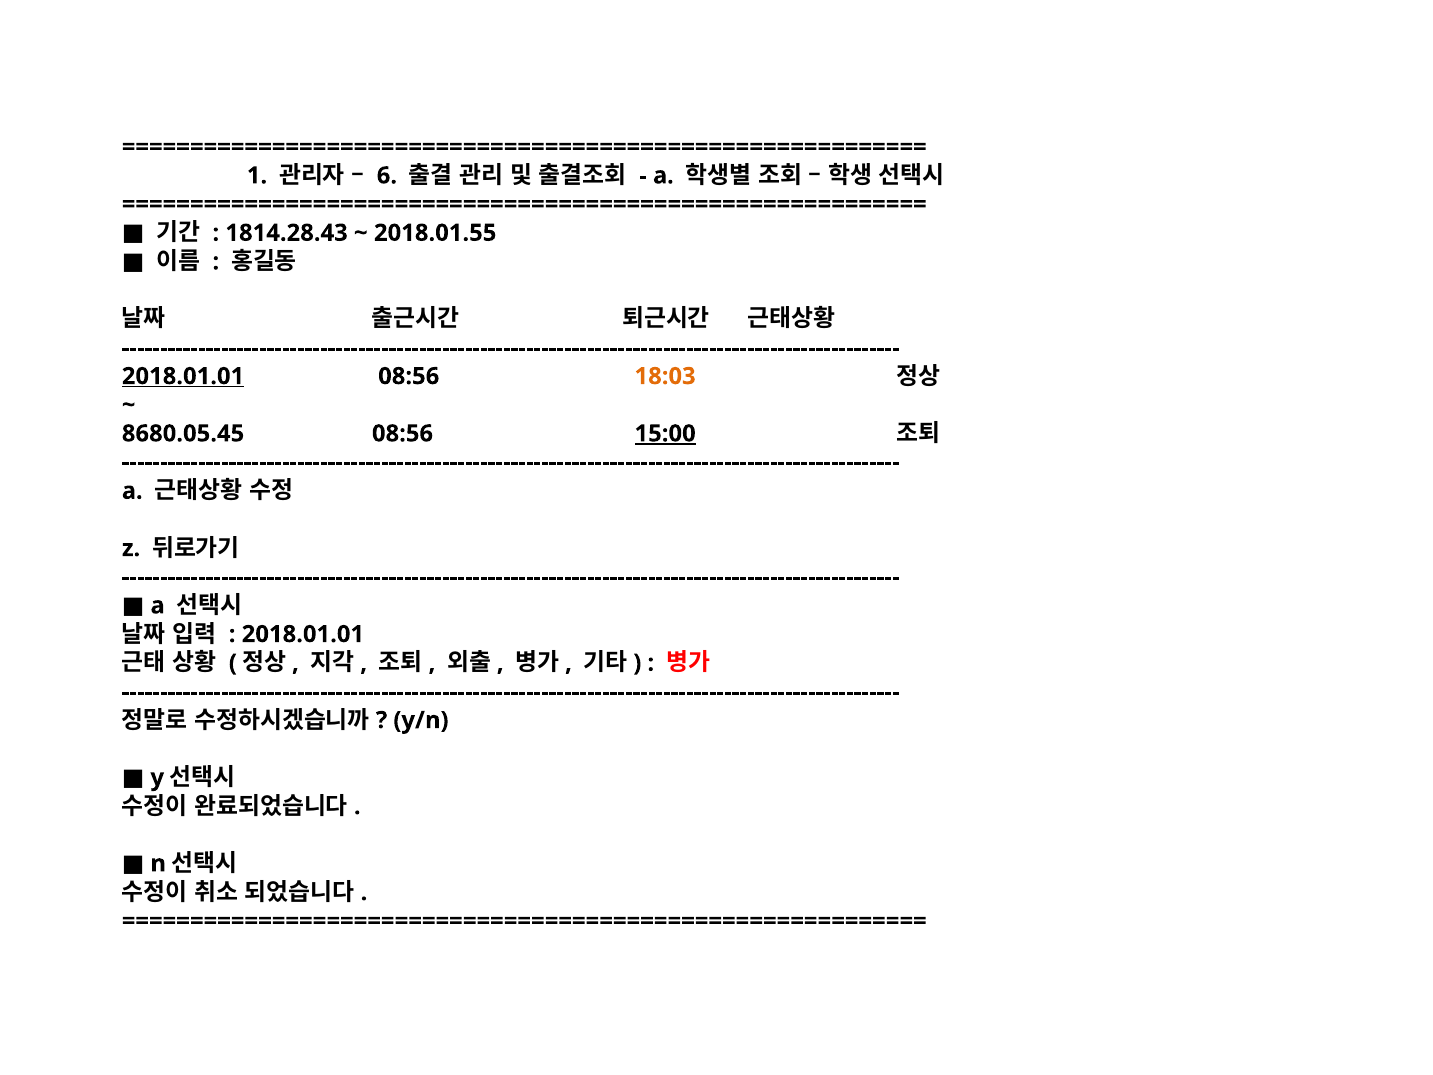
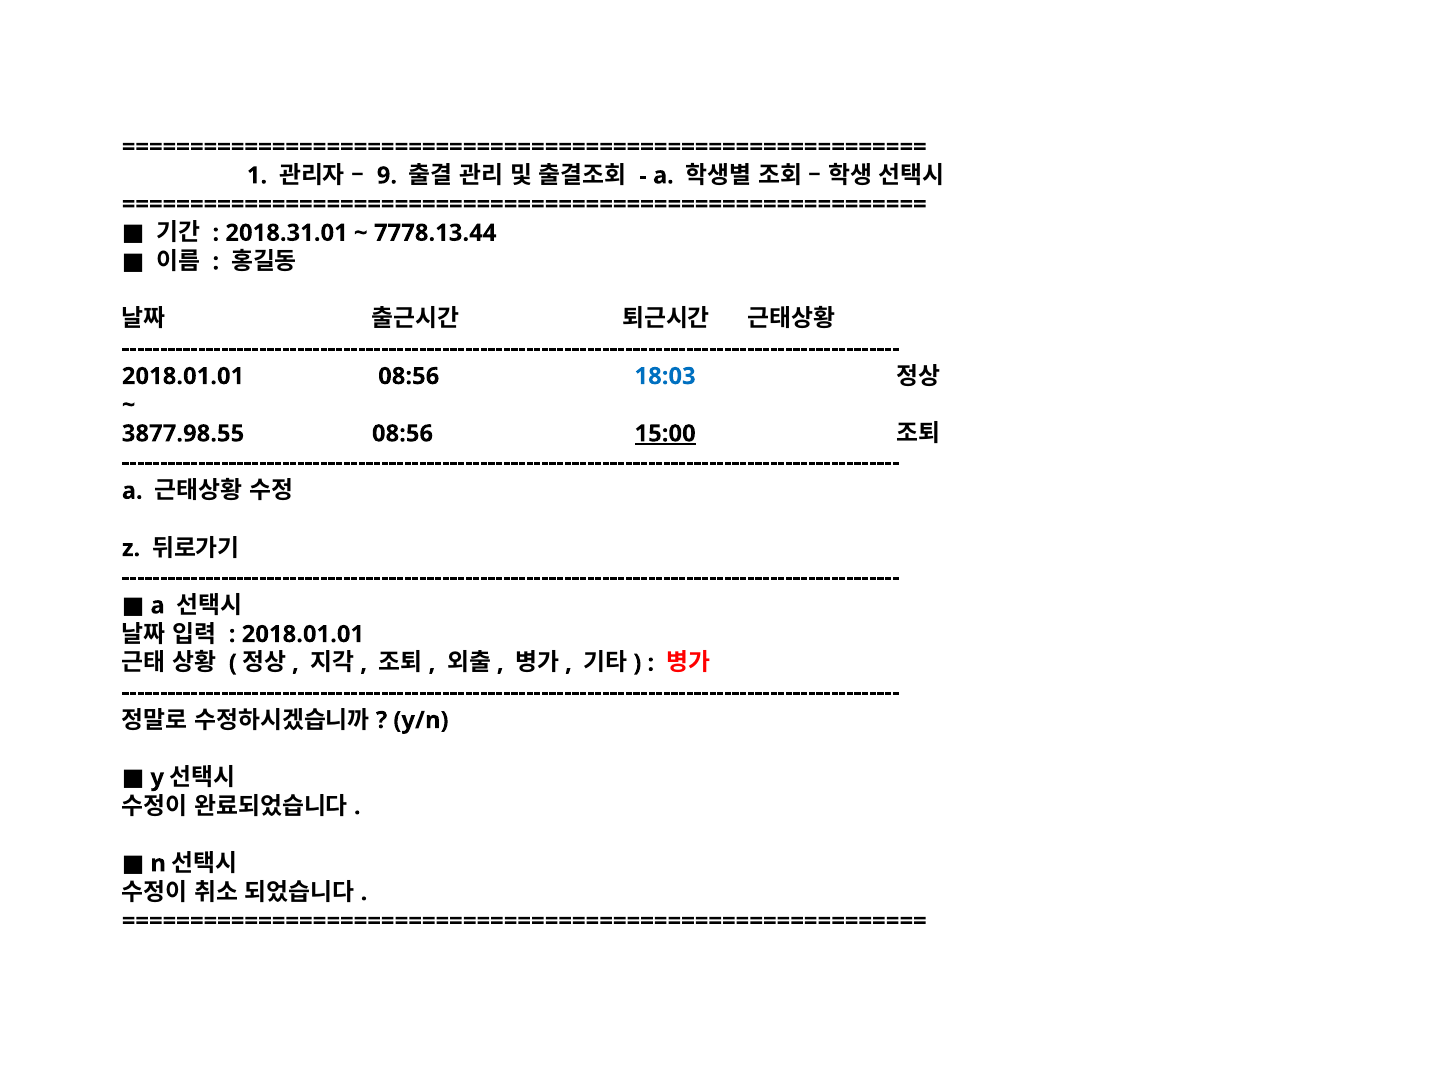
6: 6 -> 9
1814.28.43: 1814.28.43 -> 2018.31.01
2018.01.55: 2018.01.55 -> 7778.13.44
2018.01.01 at (183, 376) underline: present -> none
18:03 colour: orange -> blue
8680.05.45: 8680.05.45 -> 3877.98.55
